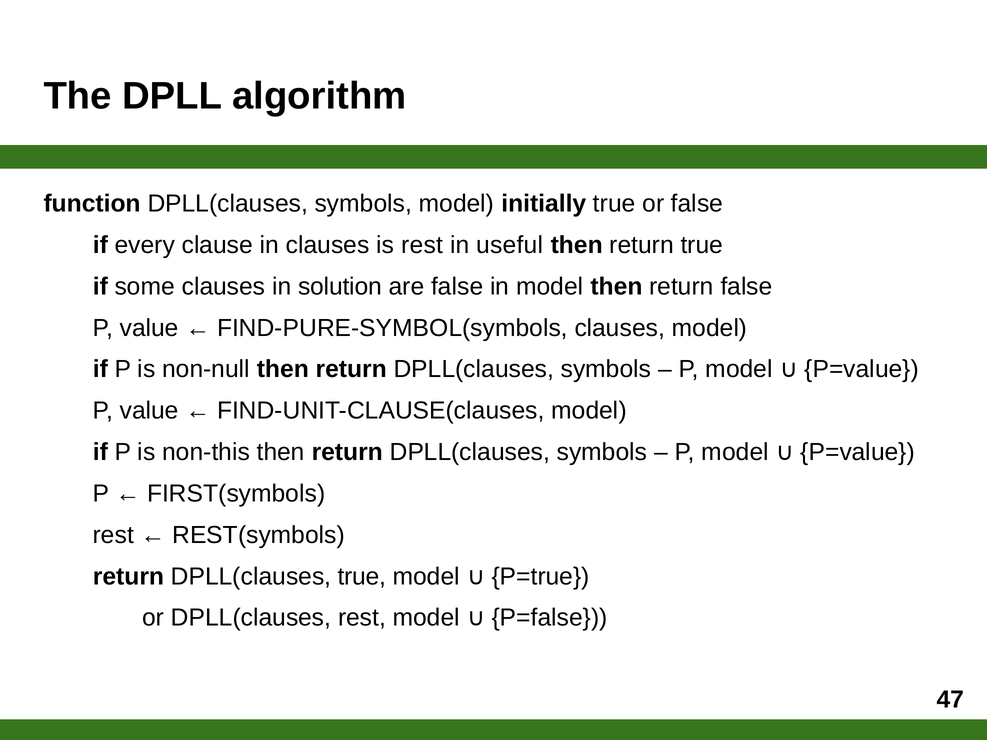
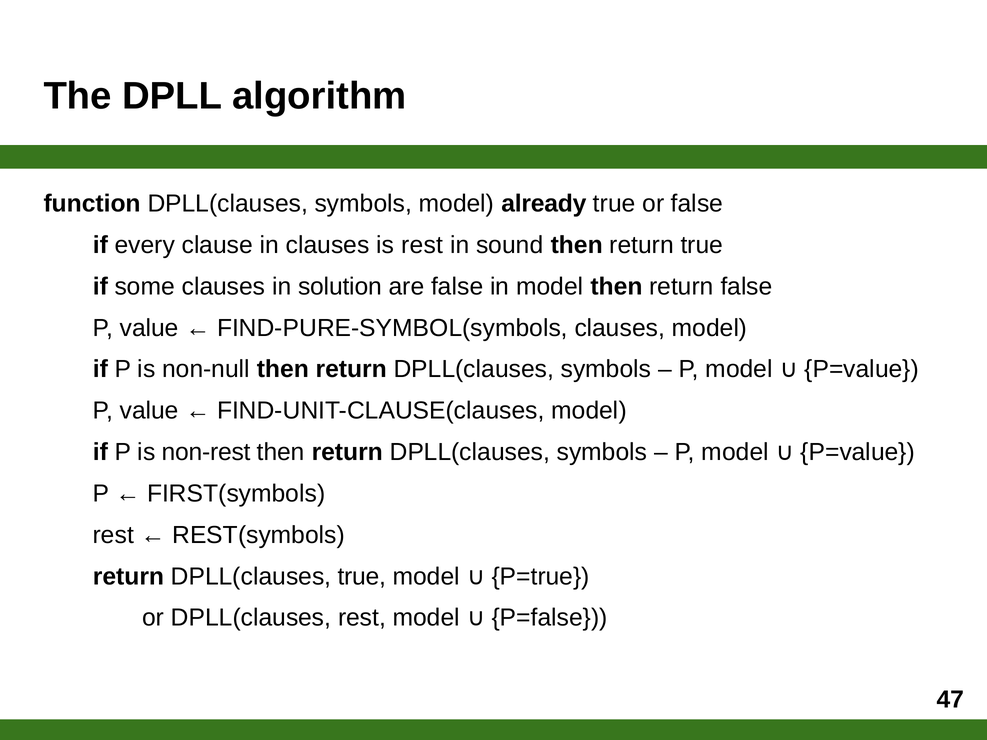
initially: initially -> already
useful: useful -> sound
non-this: non-this -> non-rest
